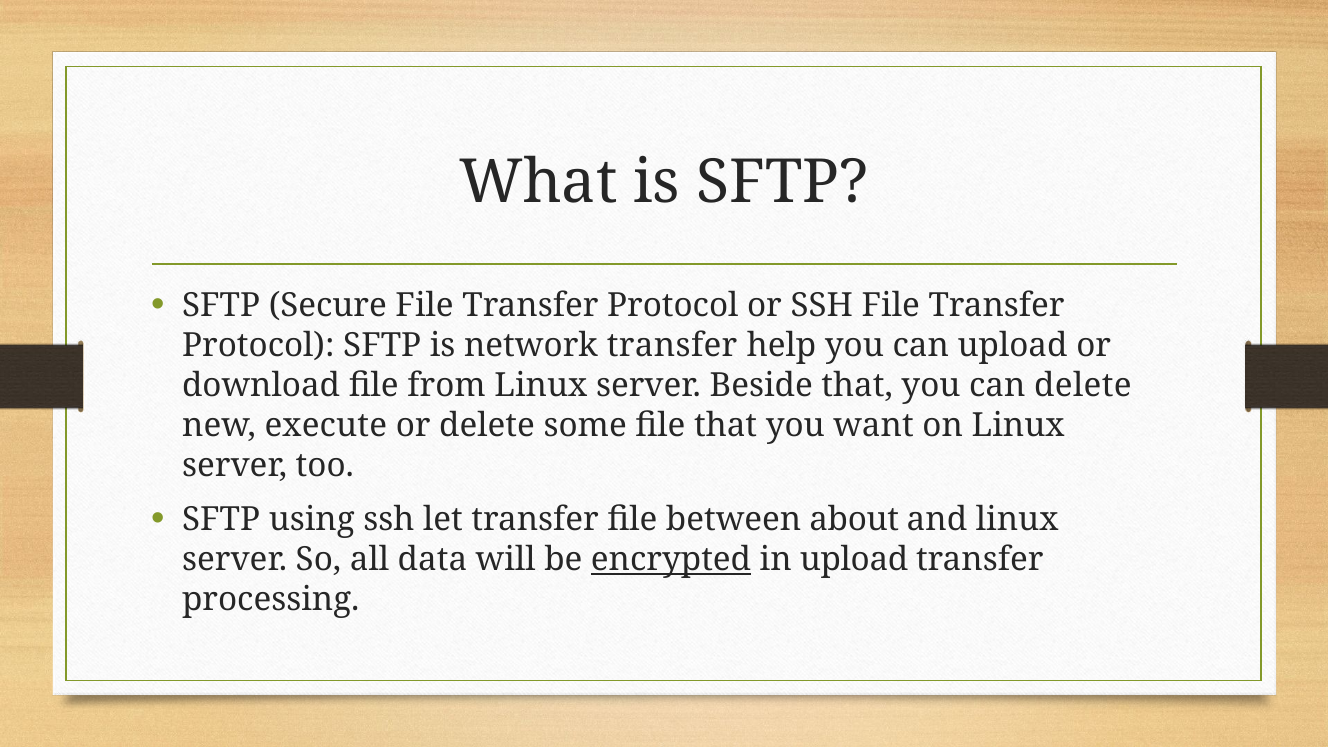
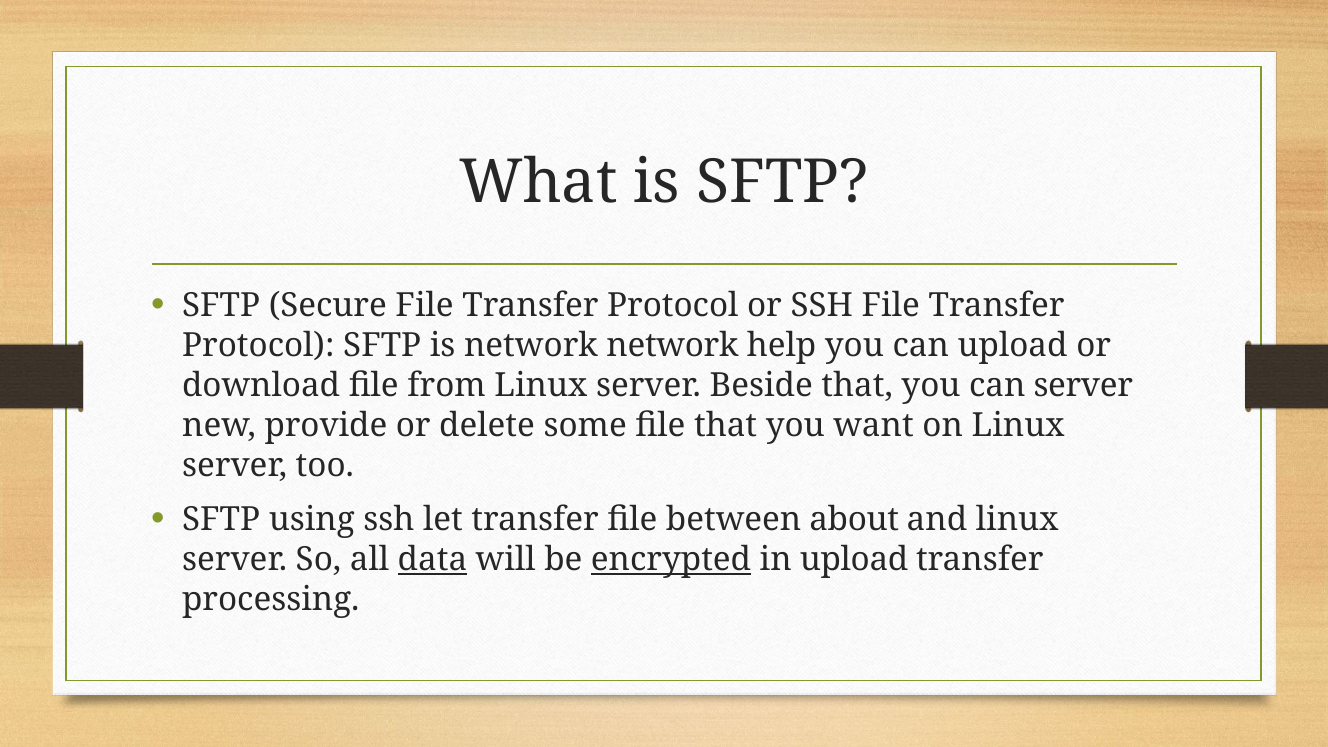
network transfer: transfer -> network
can delete: delete -> server
execute: execute -> provide
data underline: none -> present
